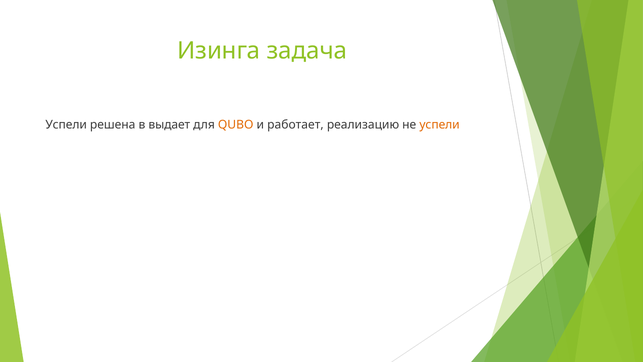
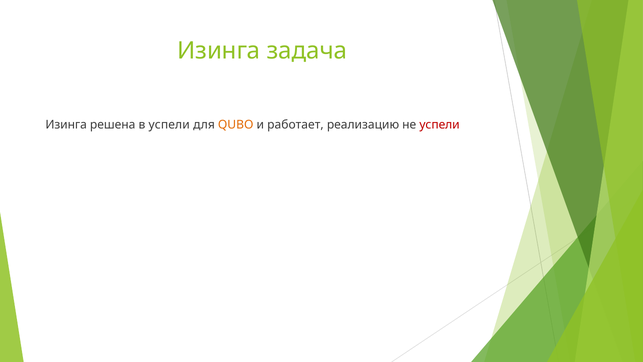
Успели at (66, 124): Успели -> Изинга
в выдает: выдает -> успели
успели at (440, 124) colour: orange -> red
